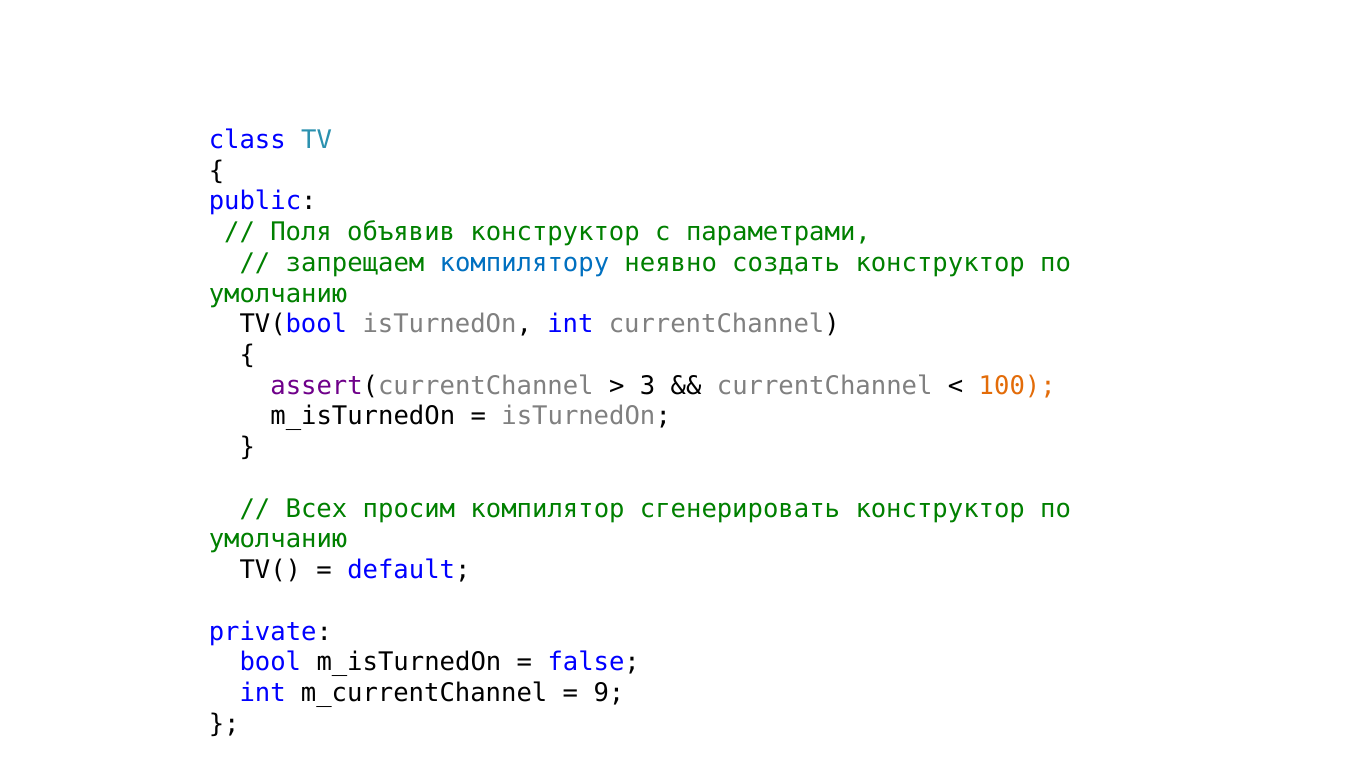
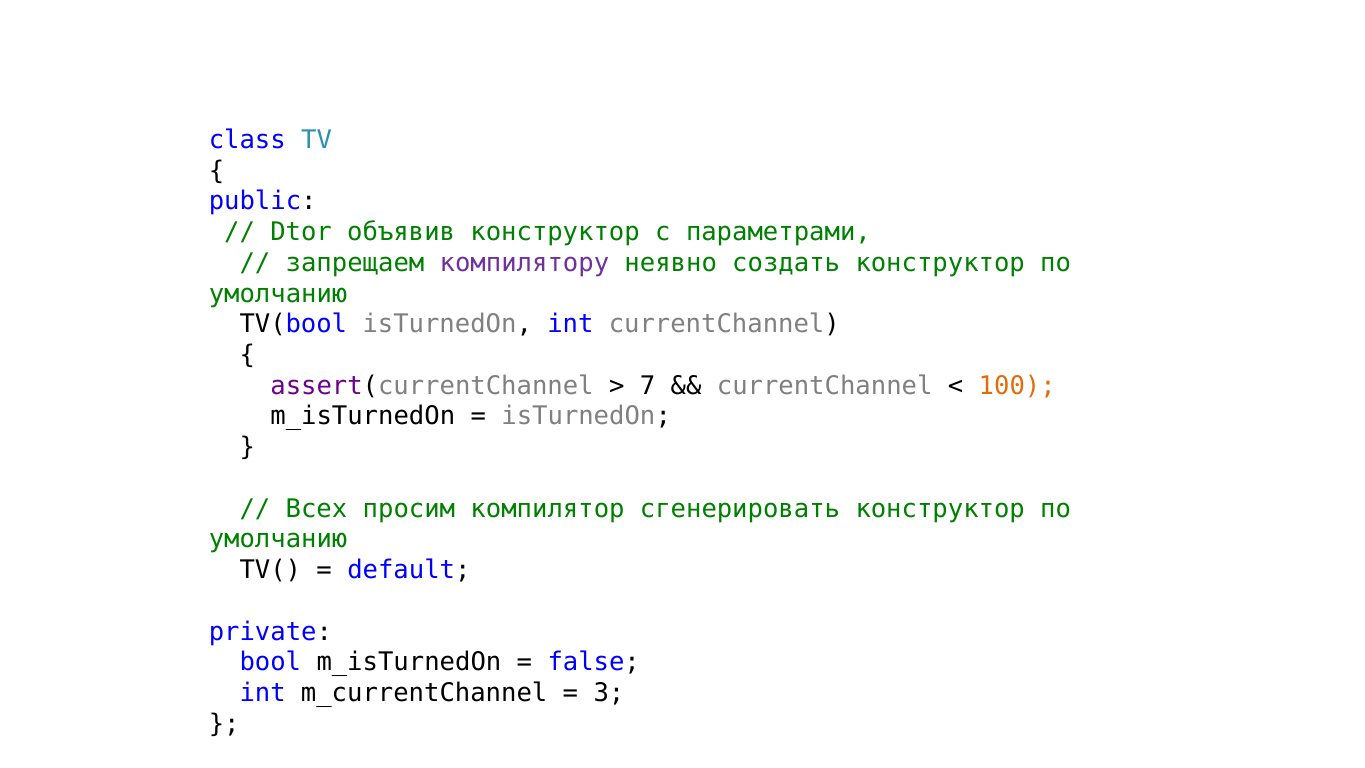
Поля: Поля -> Dtor
компилятору colour: blue -> purple
3: 3 -> 7
9: 9 -> 3
